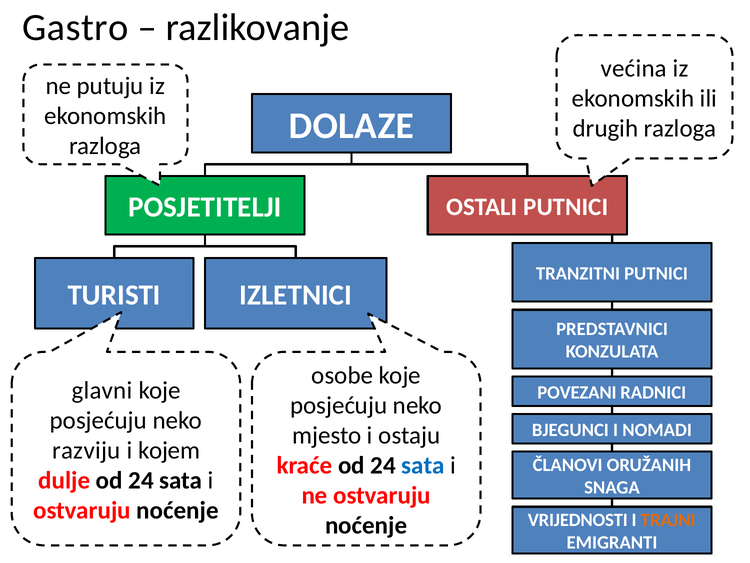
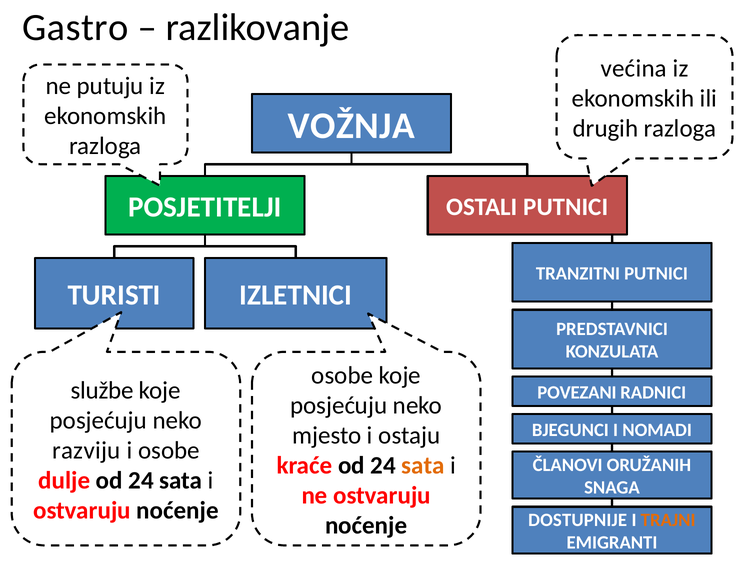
DOLAZE: DOLAZE -> VOŽNJA
glavni: glavni -> službe
i kojem: kojem -> osobe
sata at (423, 465) colour: blue -> orange
VRIJEDNOSTI: VRIJEDNOSTI -> DOSTUPNIJE
